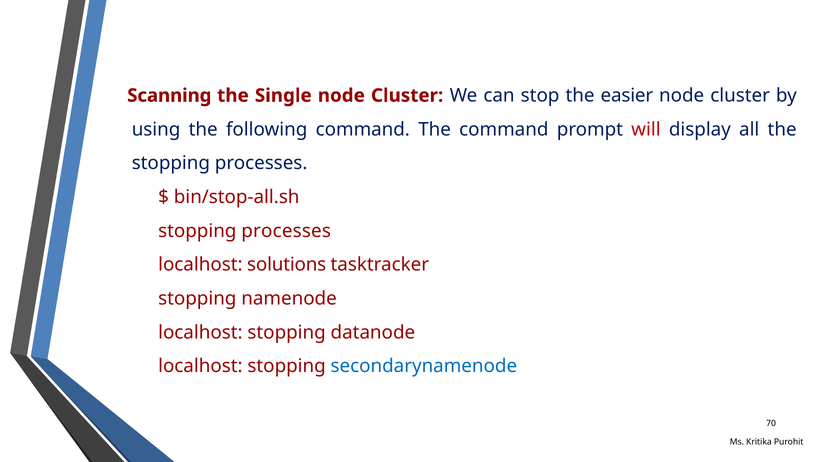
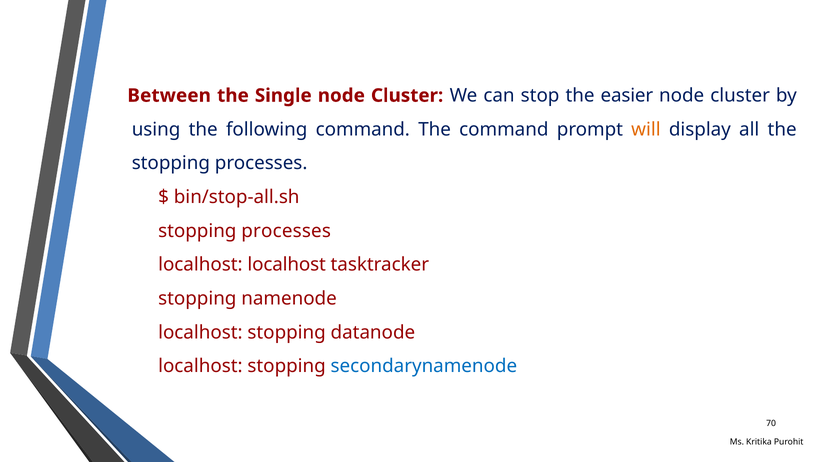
Scanning: Scanning -> Between
will colour: red -> orange
localhost solutions: solutions -> localhost
